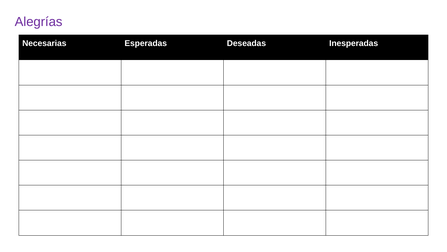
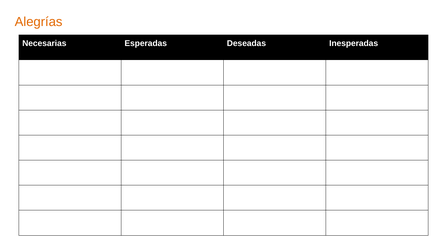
Alegrías colour: purple -> orange
